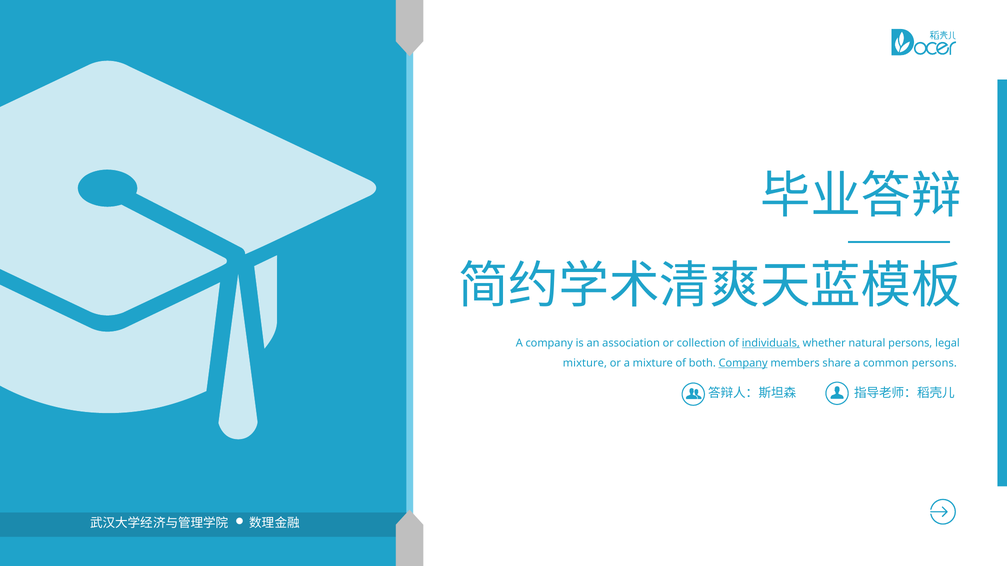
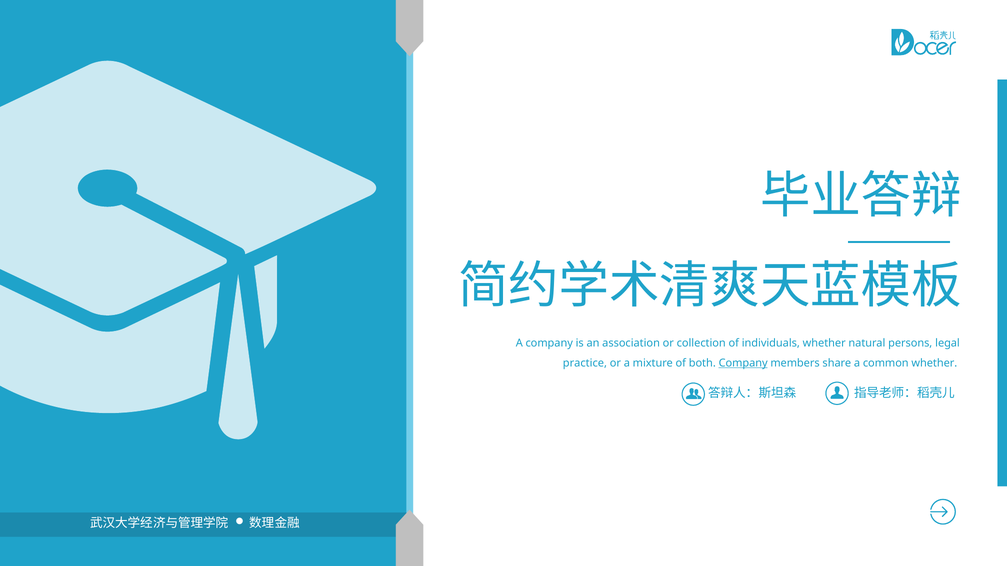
individuals underline: present -> none
mixture at (585, 363): mixture -> practice
common persons: persons -> whether
